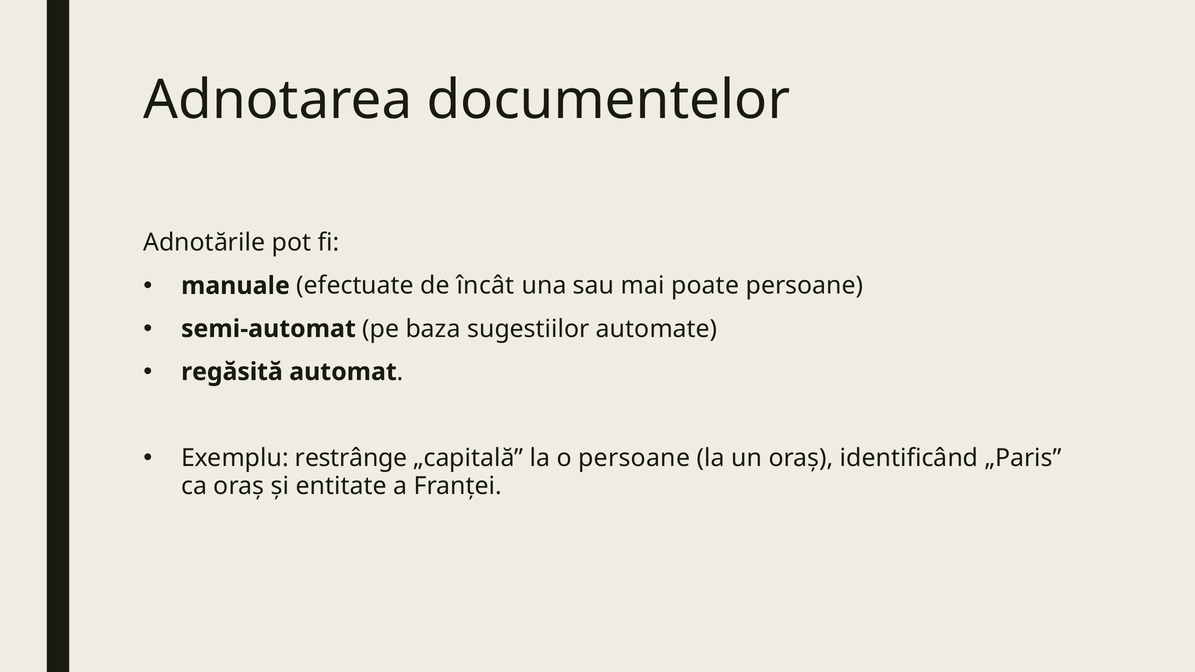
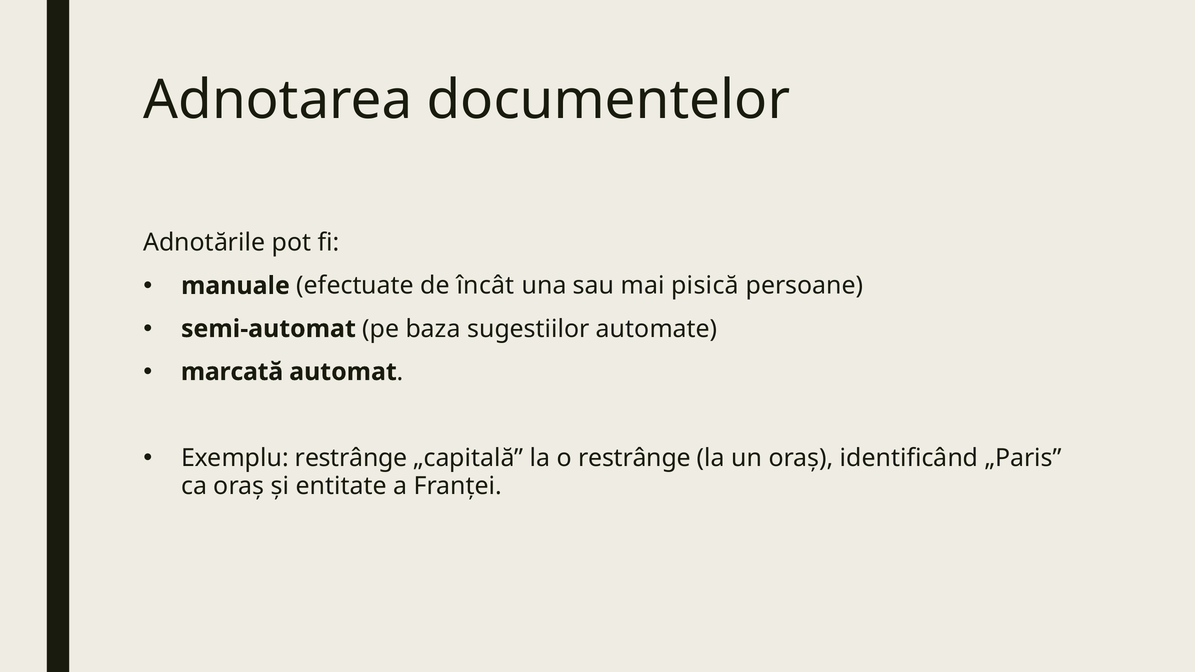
poate: poate -> pisică
regăsită: regăsită -> marcată
o persoane: persoane -> restrânge
